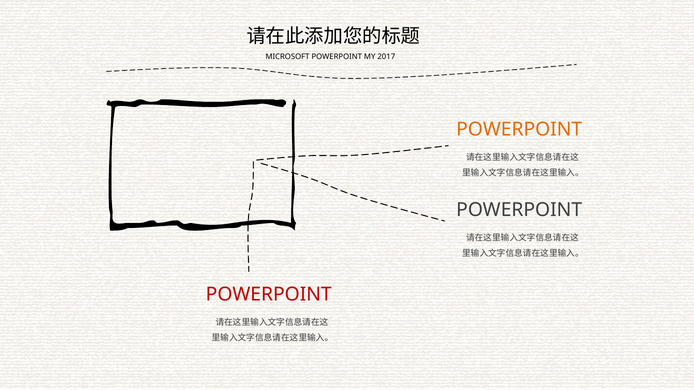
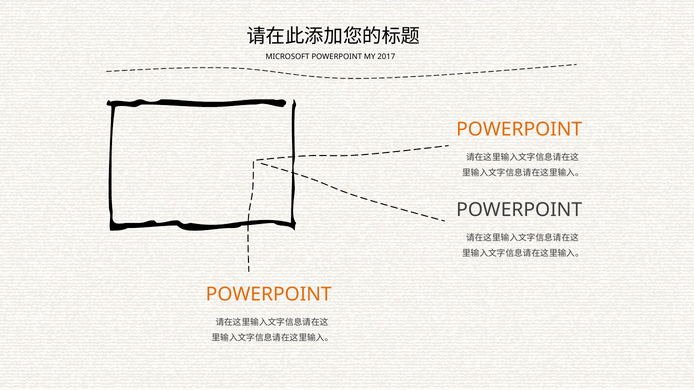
POWERPOINT at (269, 295) colour: red -> orange
